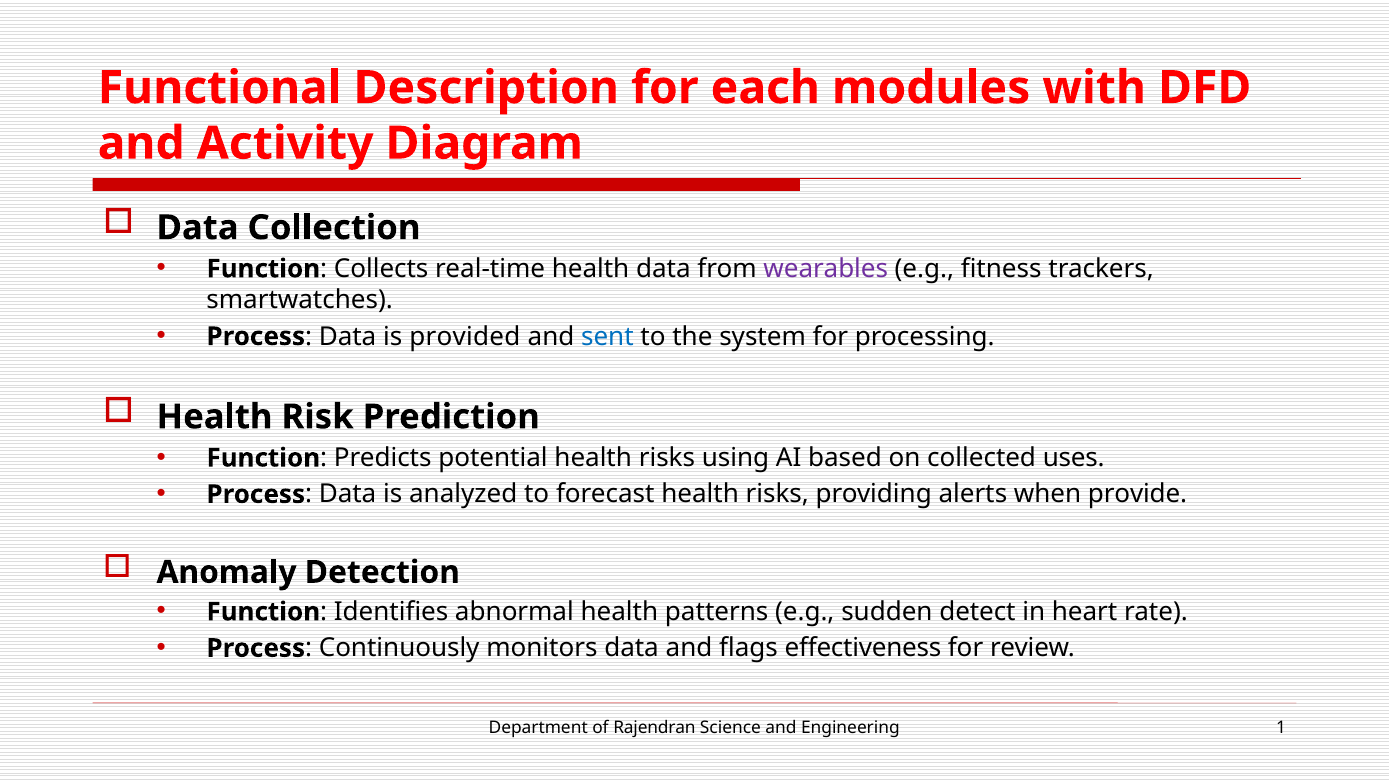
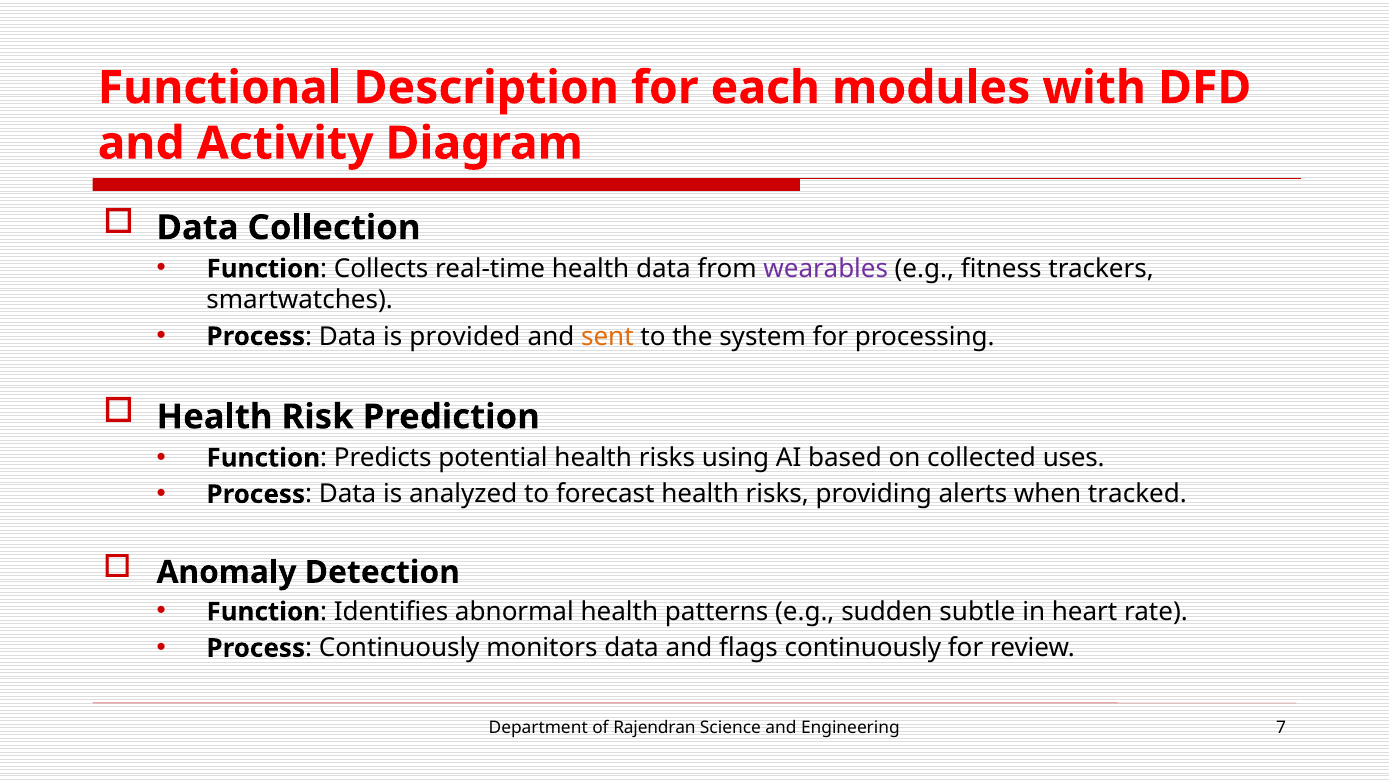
sent colour: blue -> orange
provide: provide -> tracked
detect: detect -> subtle
flags effectiveness: effectiveness -> continuously
1: 1 -> 7
